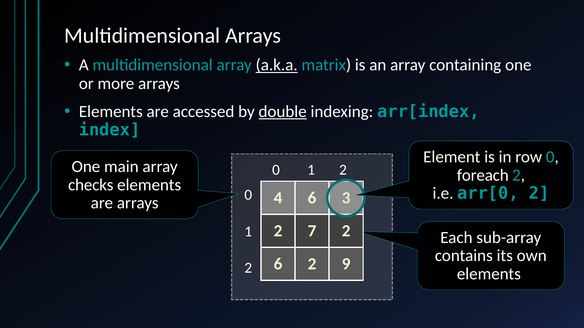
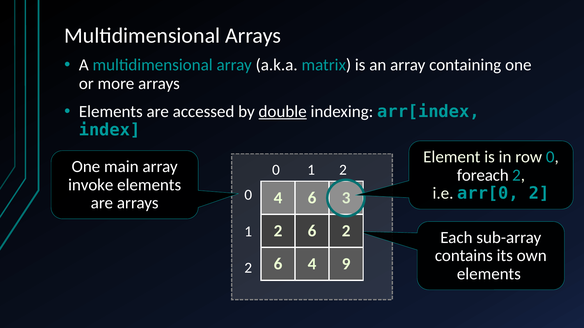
a.k.a underline: present -> none
checks: checks -> invoke
7 at (312, 231): 7 -> 6
6 2: 2 -> 4
